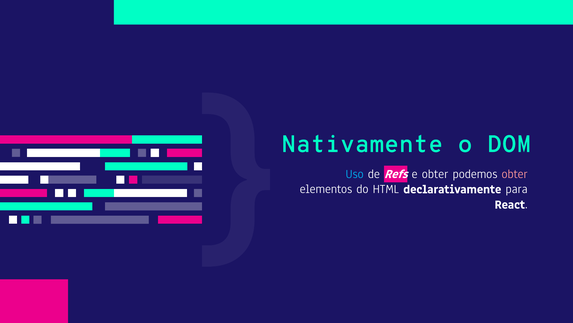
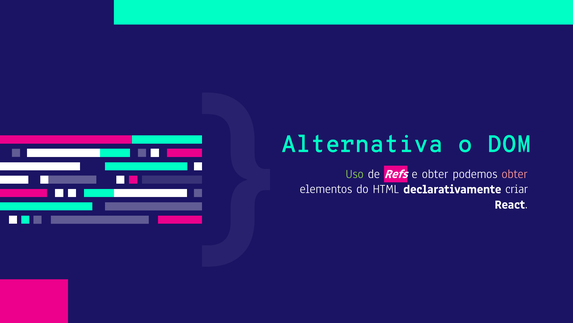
Nativamente: Nativamente -> Alternativa
Uso colour: light blue -> light green
para: para -> criar
